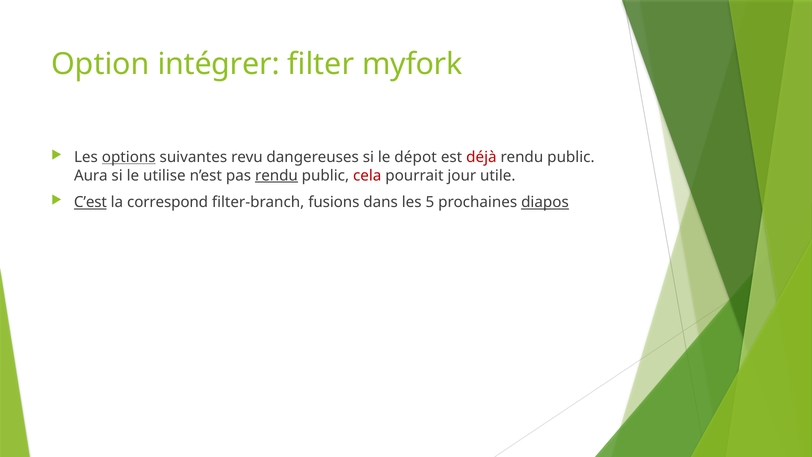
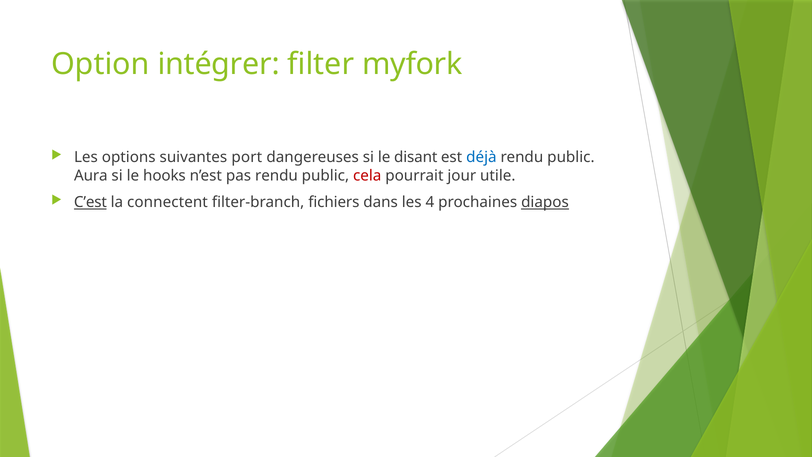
options underline: present -> none
revu: revu -> port
dépot: dépot -> disant
déjà colour: red -> blue
utilise: utilise -> hooks
rendu at (276, 175) underline: present -> none
correspond: correspond -> connectent
fusions: fusions -> fichiers
5: 5 -> 4
